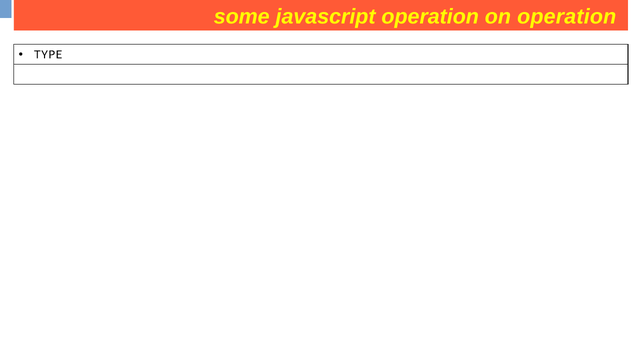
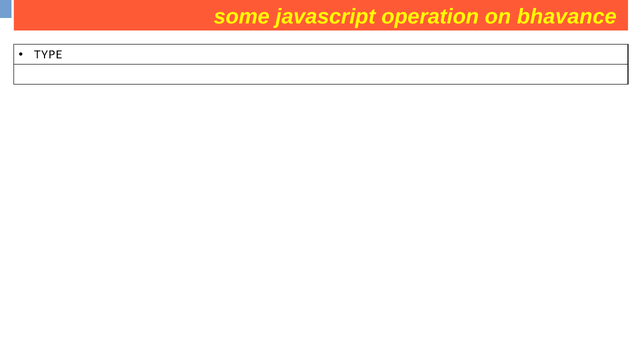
operation at (567, 17): operation -> bhavance
